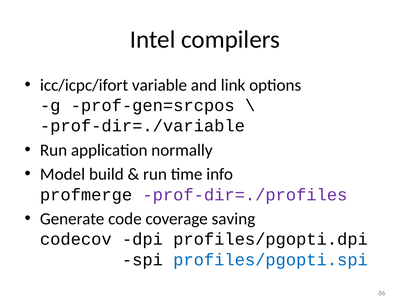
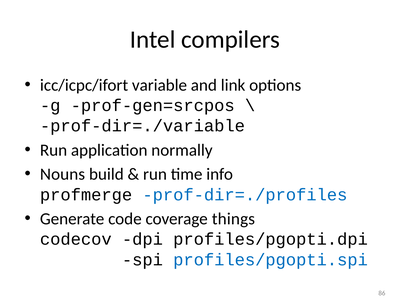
Model: Model -> Nouns
prof-dir=./profiles colour: purple -> blue
saving: saving -> things
